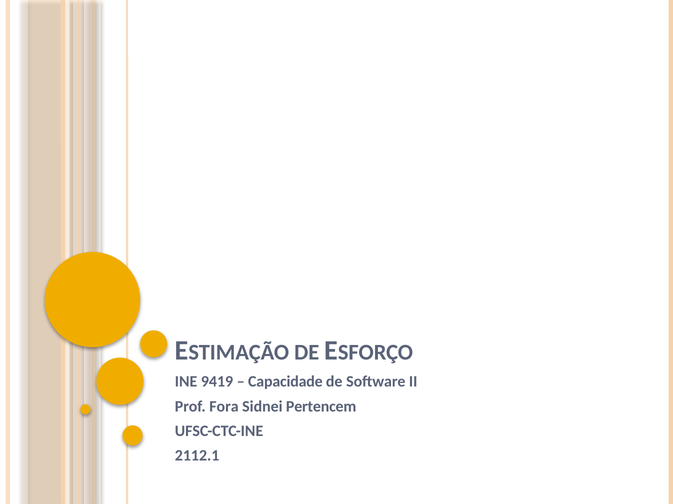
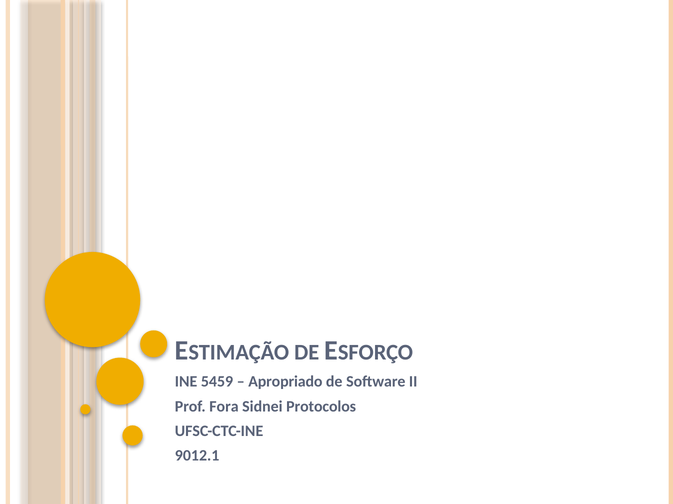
9419: 9419 -> 5459
Capacidade: Capacidade -> Apropriado
Pertencem: Pertencem -> Protocolos
2112.1: 2112.1 -> 9012.1
